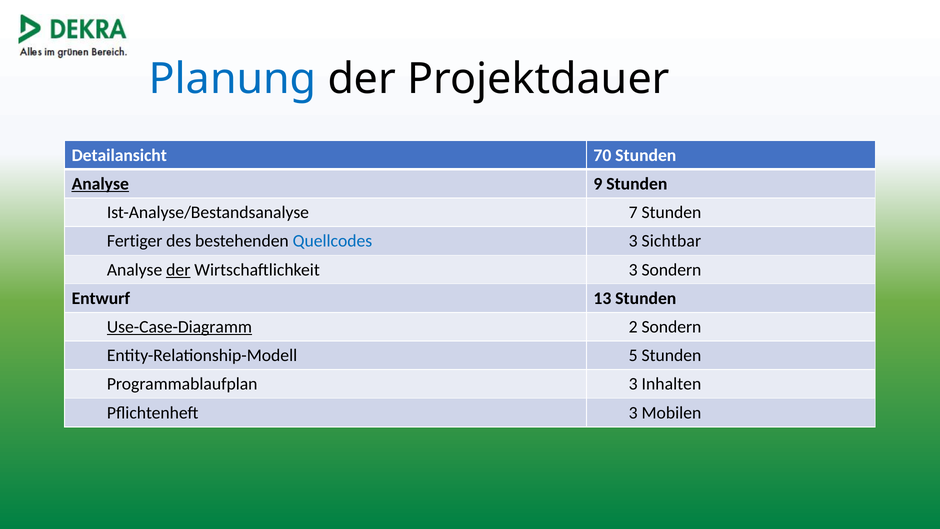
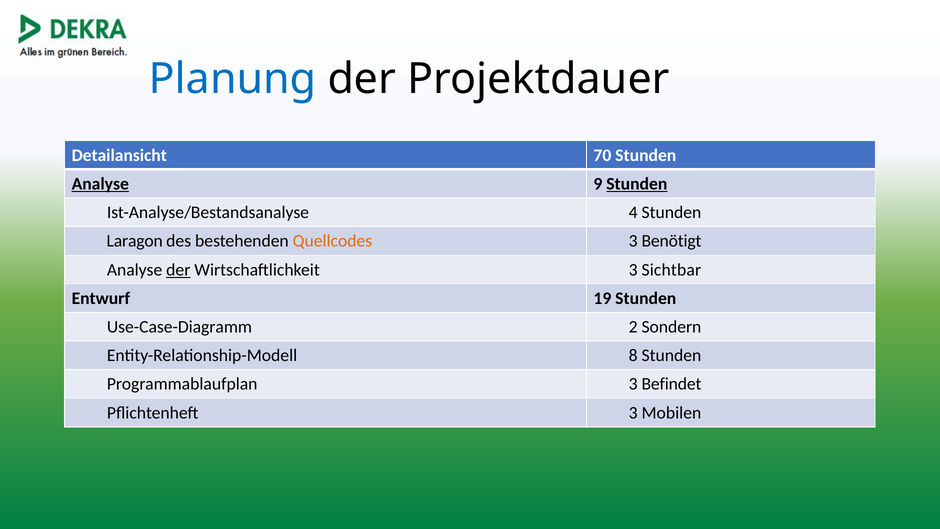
Stunden at (637, 184) underline: none -> present
7: 7 -> 4
Fertiger: Fertiger -> Laragon
Quellcodes colour: blue -> orange
Sichtbar: Sichtbar -> Benötigt
3 Sondern: Sondern -> Sichtbar
13: 13 -> 19
Use-Case-Diagramm underline: present -> none
5: 5 -> 8
Inhalten: Inhalten -> Befindet
